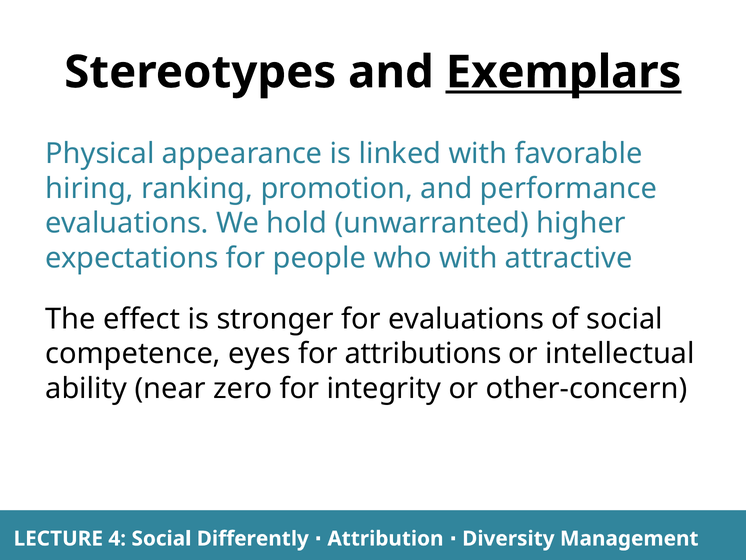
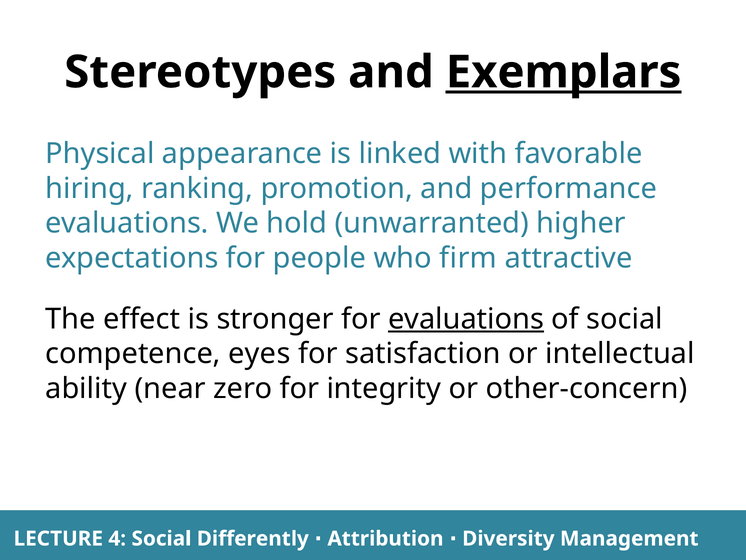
who with: with -> firm
evaluations at (466, 319) underline: none -> present
attributions: attributions -> satisfaction
